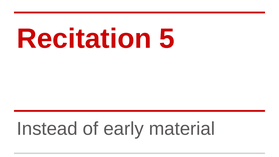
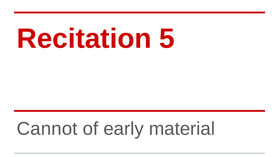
Instead: Instead -> Cannot
